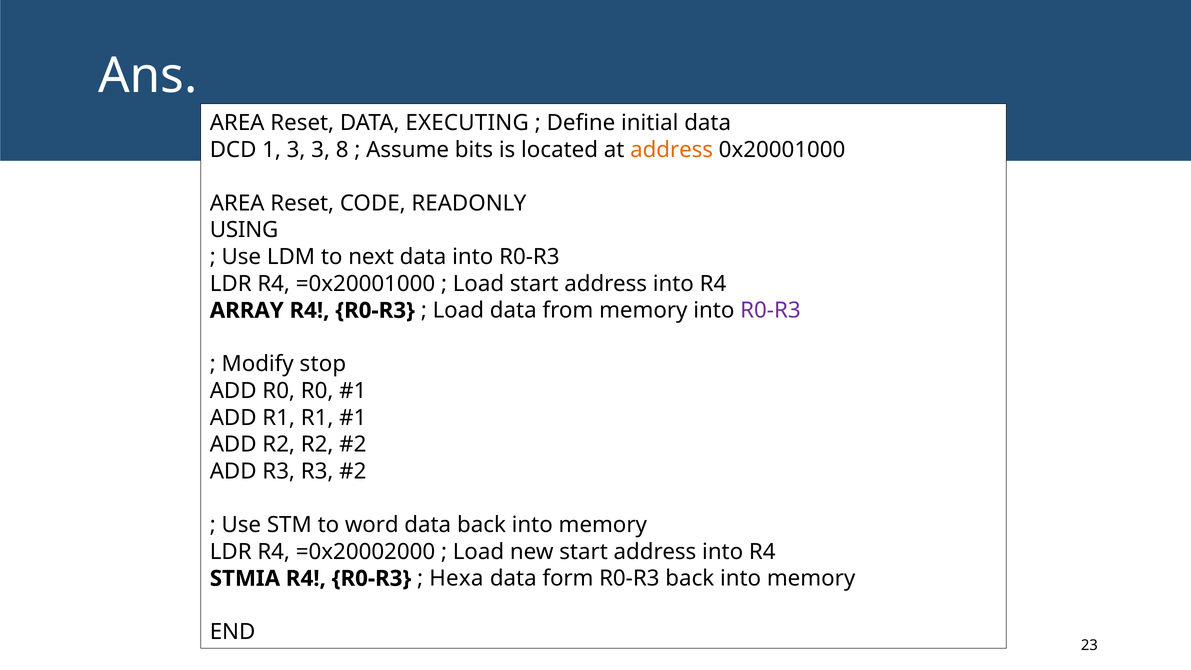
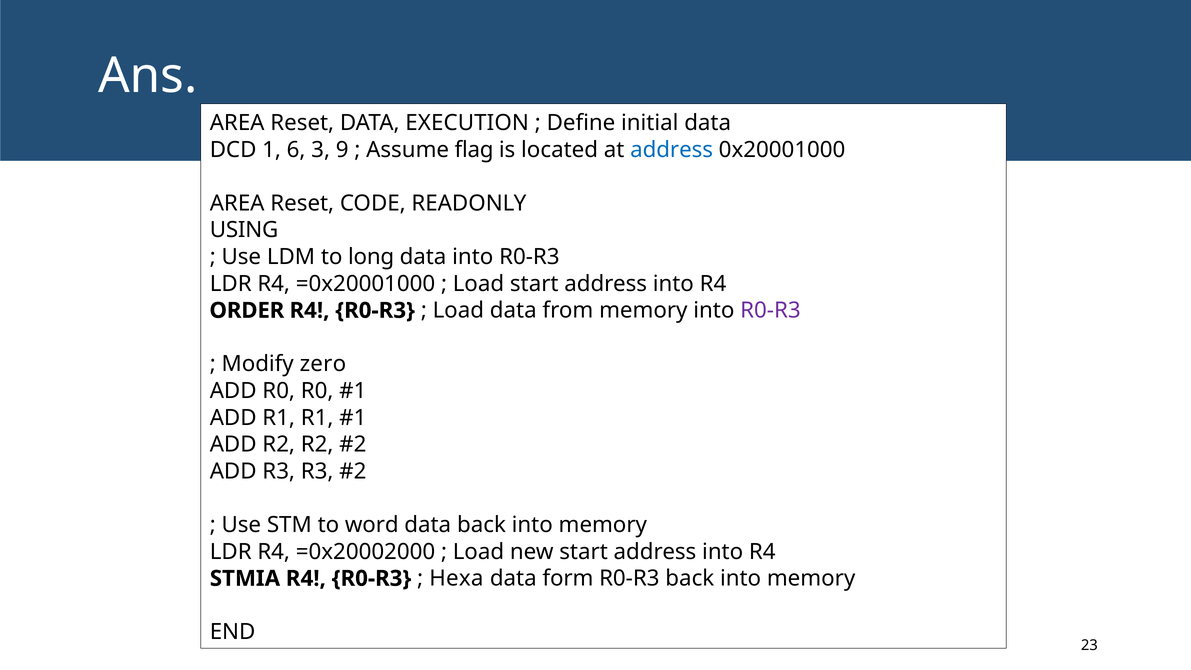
EXECUTING: EXECUTING -> EXECUTION
1 3: 3 -> 6
8: 8 -> 9
bits: bits -> flag
address at (672, 150) colour: orange -> blue
next: next -> long
ARRAY: ARRAY -> ORDER
stop: stop -> zero
